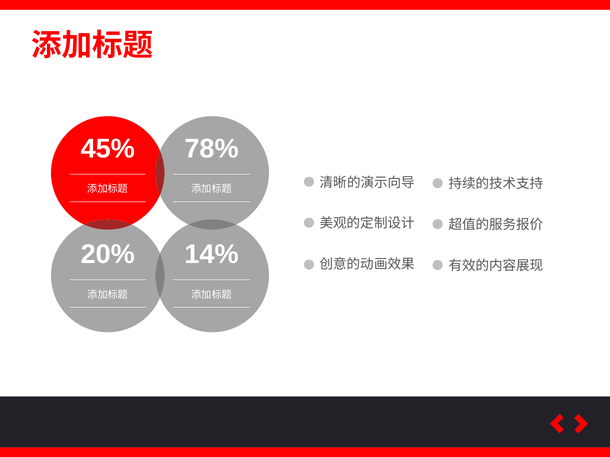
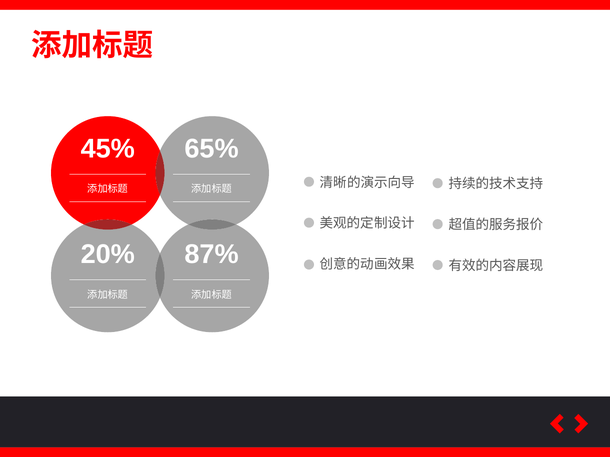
78%: 78% -> 65%
14%: 14% -> 87%
